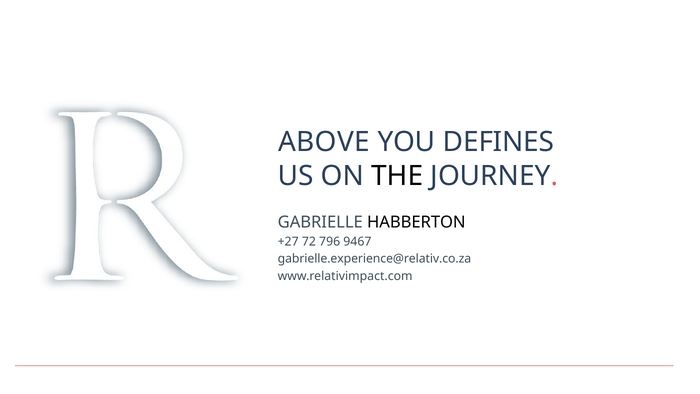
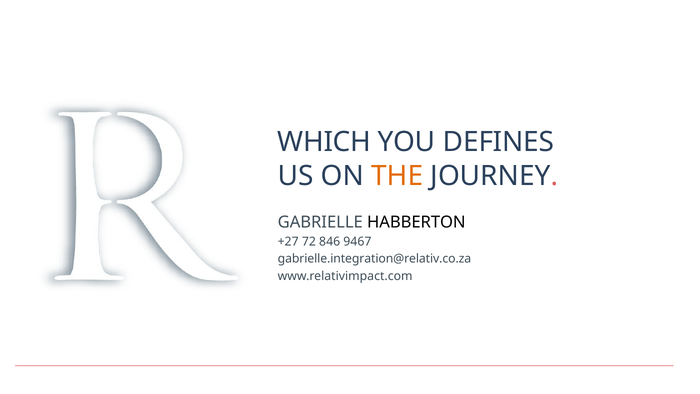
ABOVE: ABOVE -> WHICH
THE colour: black -> orange
796: 796 -> 846
gabrielle.experience@relativ.co.za: gabrielle.experience@relativ.co.za -> gabrielle.integration@relativ.co.za
